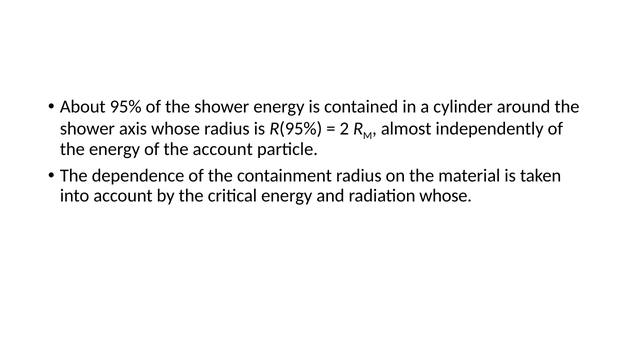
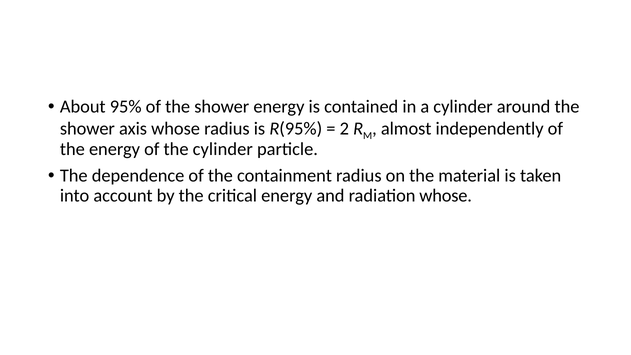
the account: account -> cylinder
